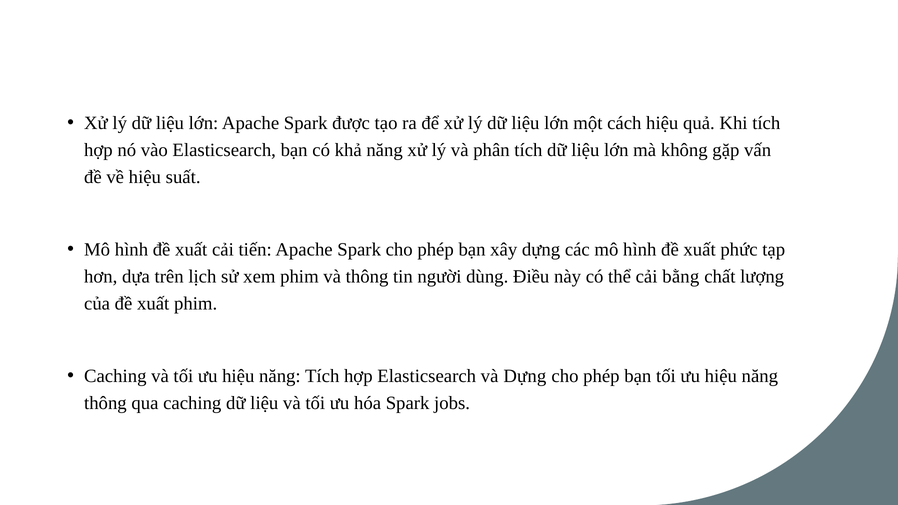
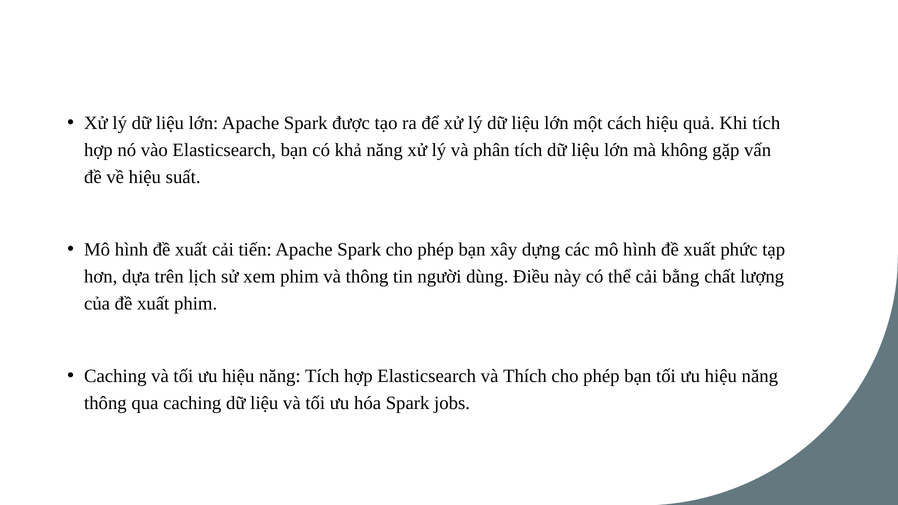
và Dựng: Dựng -> Thích
